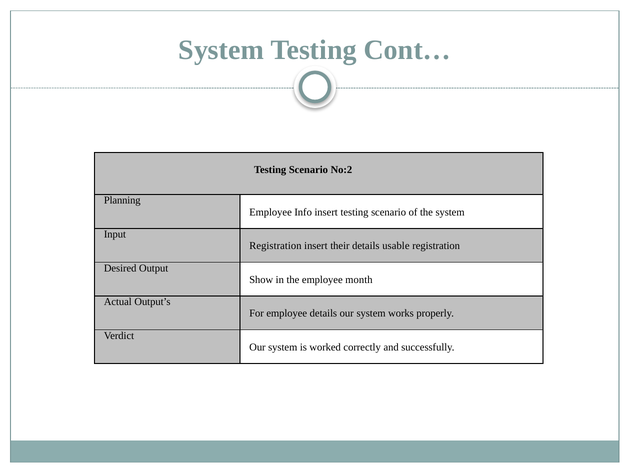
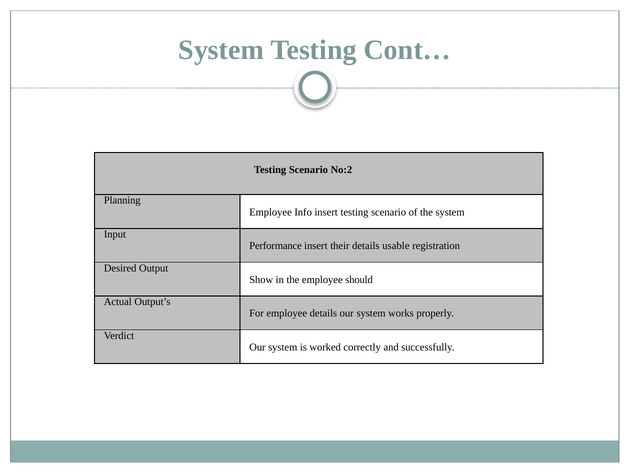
Registration at (275, 246): Registration -> Performance
month: month -> should
